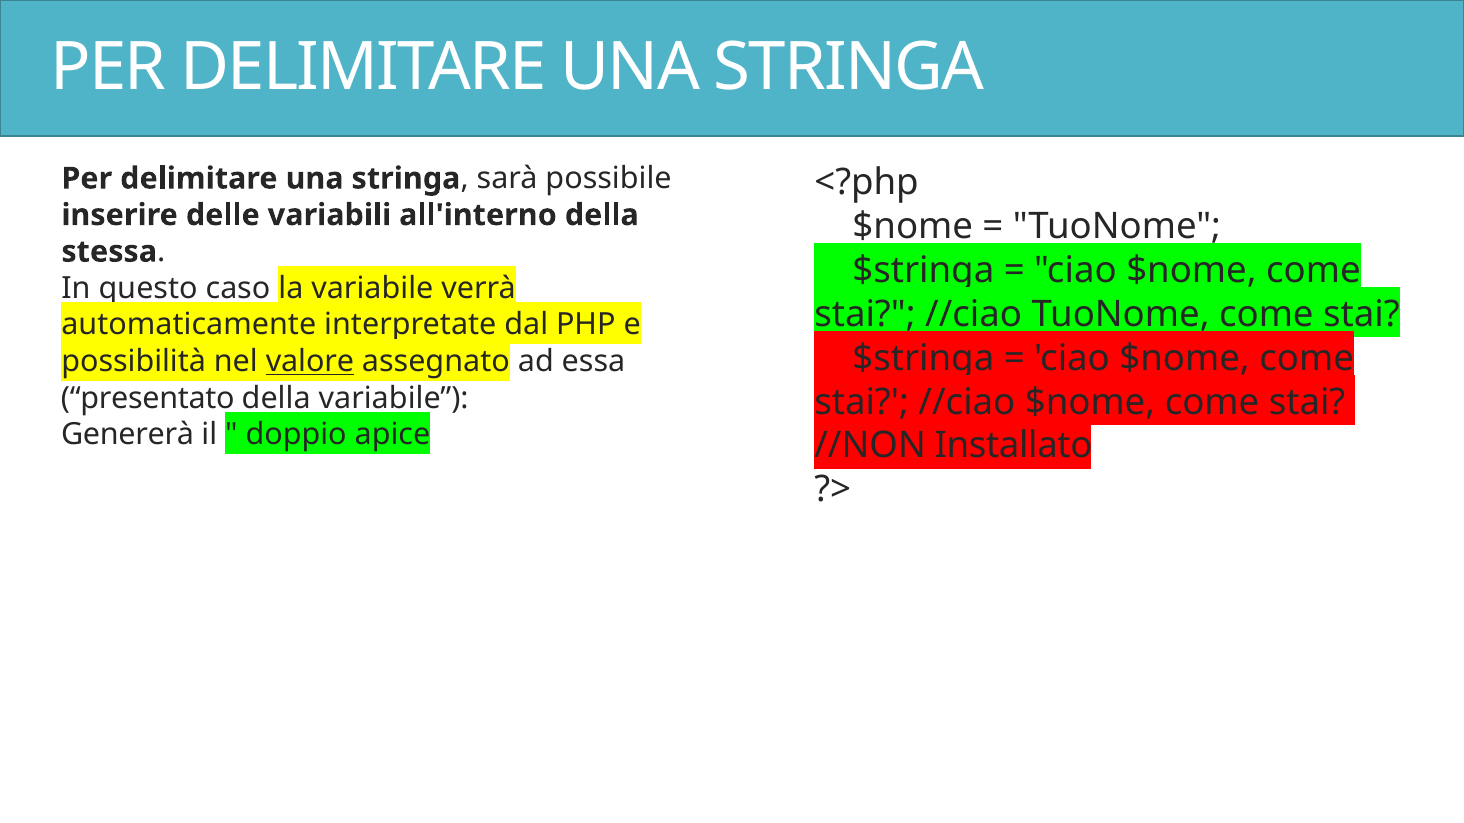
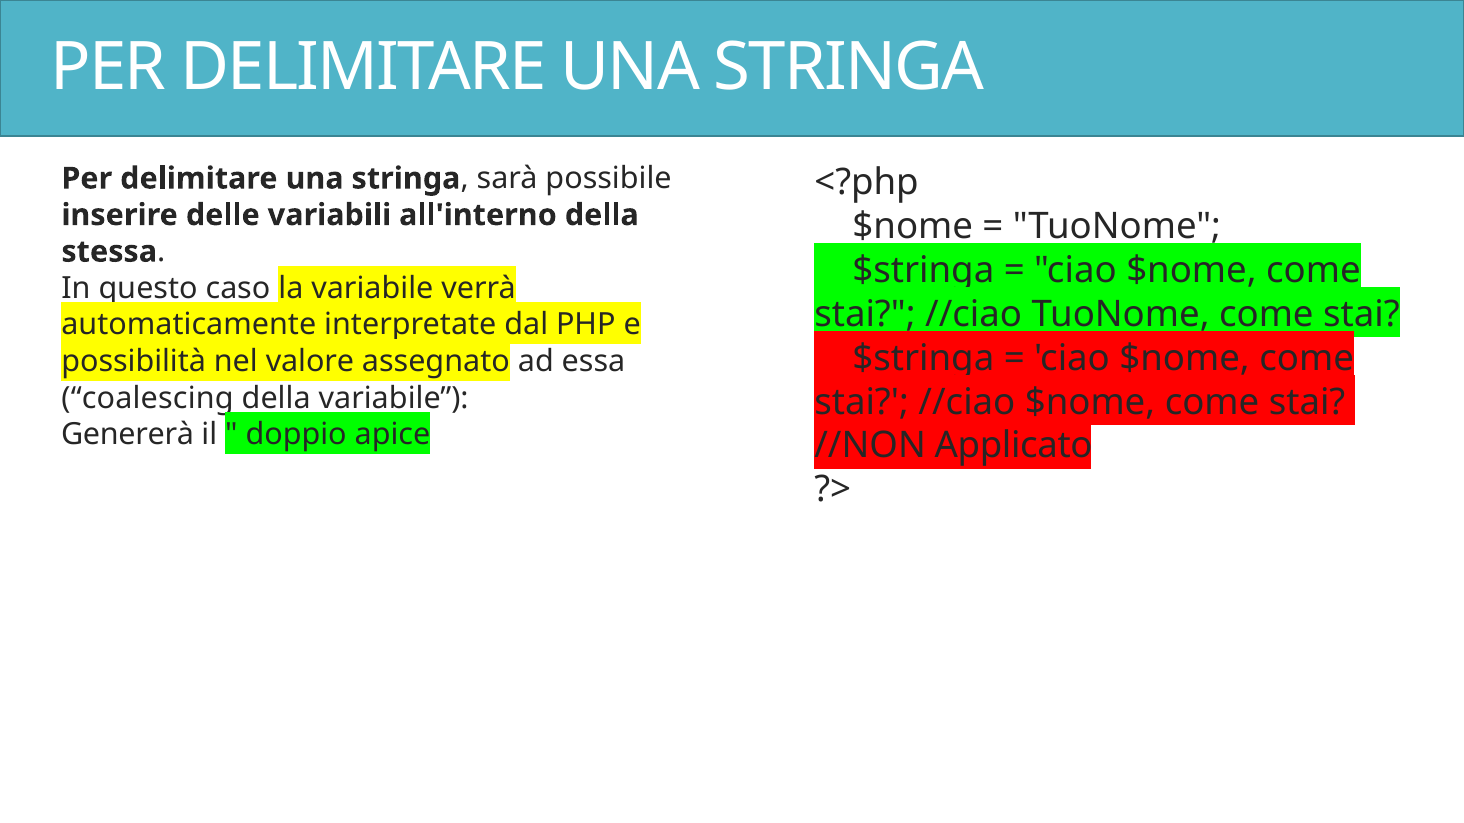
valore underline: present -> none
presentato: presentato -> coalescing
Installato: Installato -> Applicato
